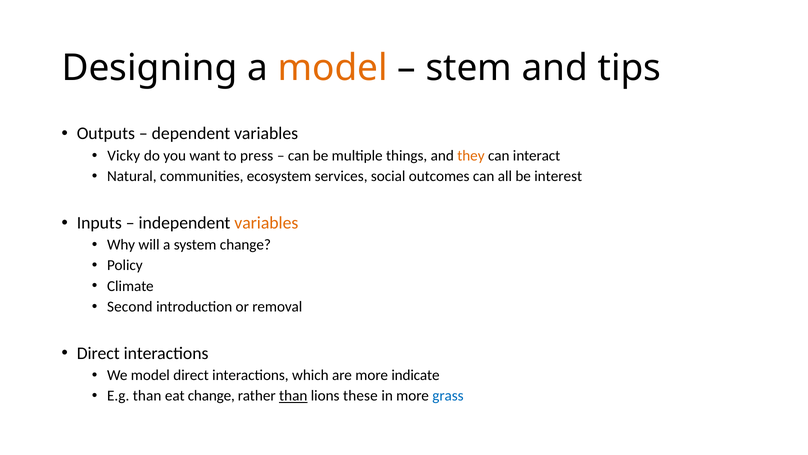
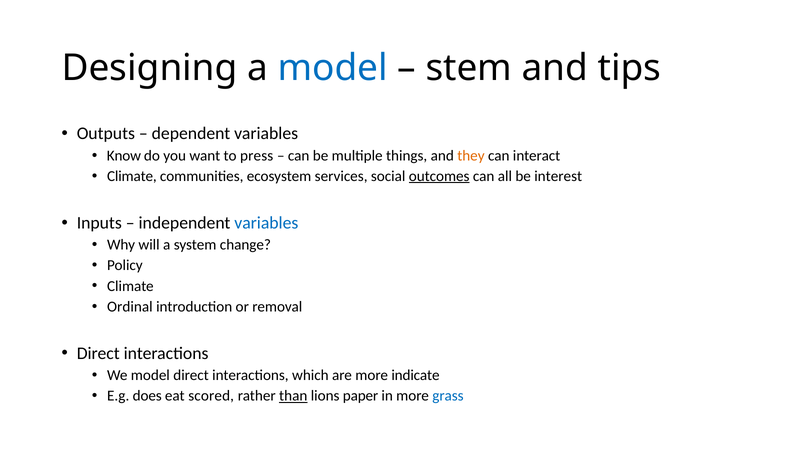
model at (333, 68) colour: orange -> blue
Vicky: Vicky -> Know
Natural at (132, 176): Natural -> Climate
outcomes underline: none -> present
variables at (266, 223) colour: orange -> blue
Second: Second -> Ordinal
E.g than: than -> does
eat change: change -> scored
these: these -> paper
